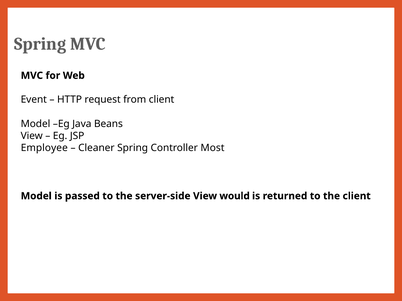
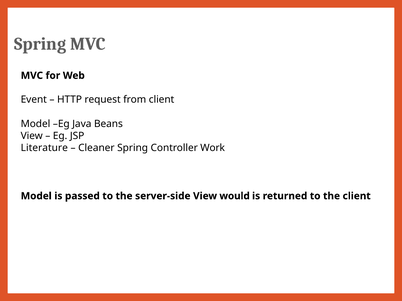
Employee: Employee -> Literature
Most: Most -> Work
